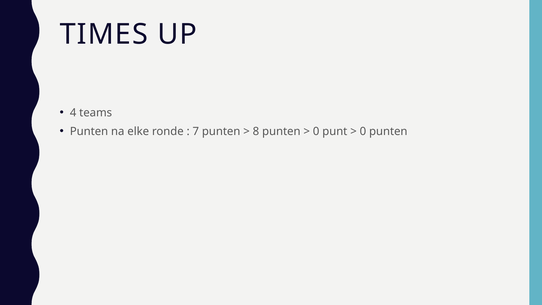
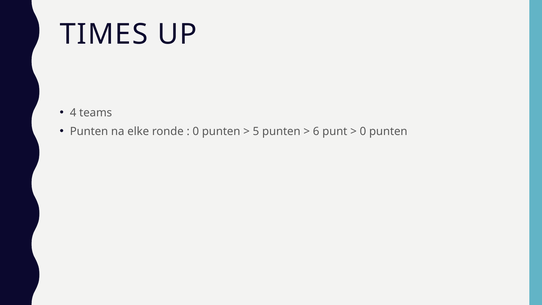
7 at (196, 131): 7 -> 0
8: 8 -> 5
0 at (316, 131): 0 -> 6
